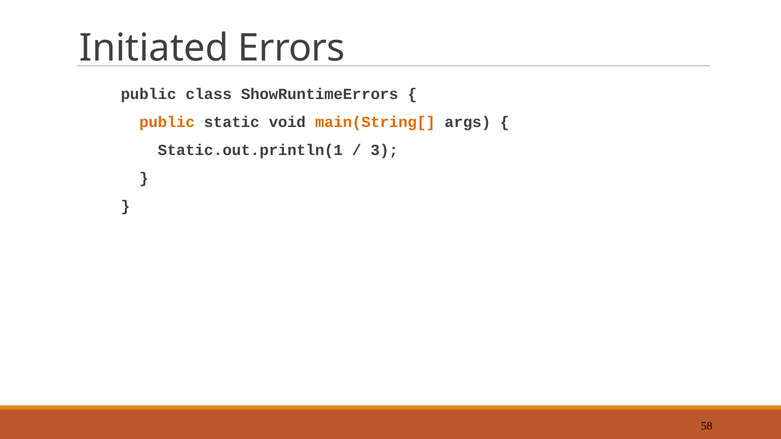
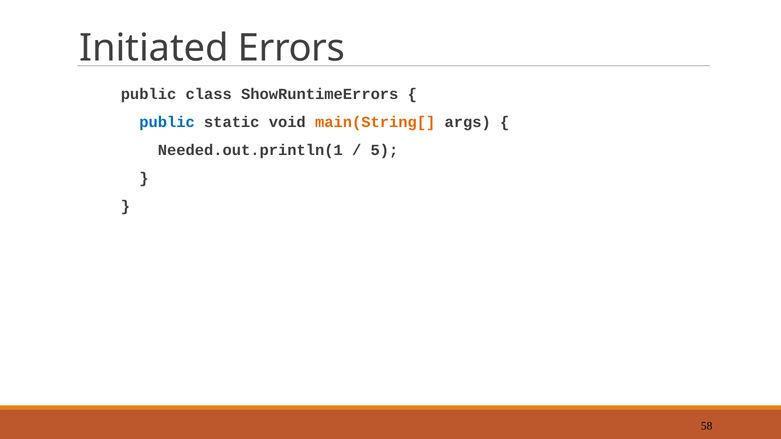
public at (167, 122) colour: orange -> blue
Static.out.println(1: Static.out.println(1 -> Needed.out.println(1
3: 3 -> 5
